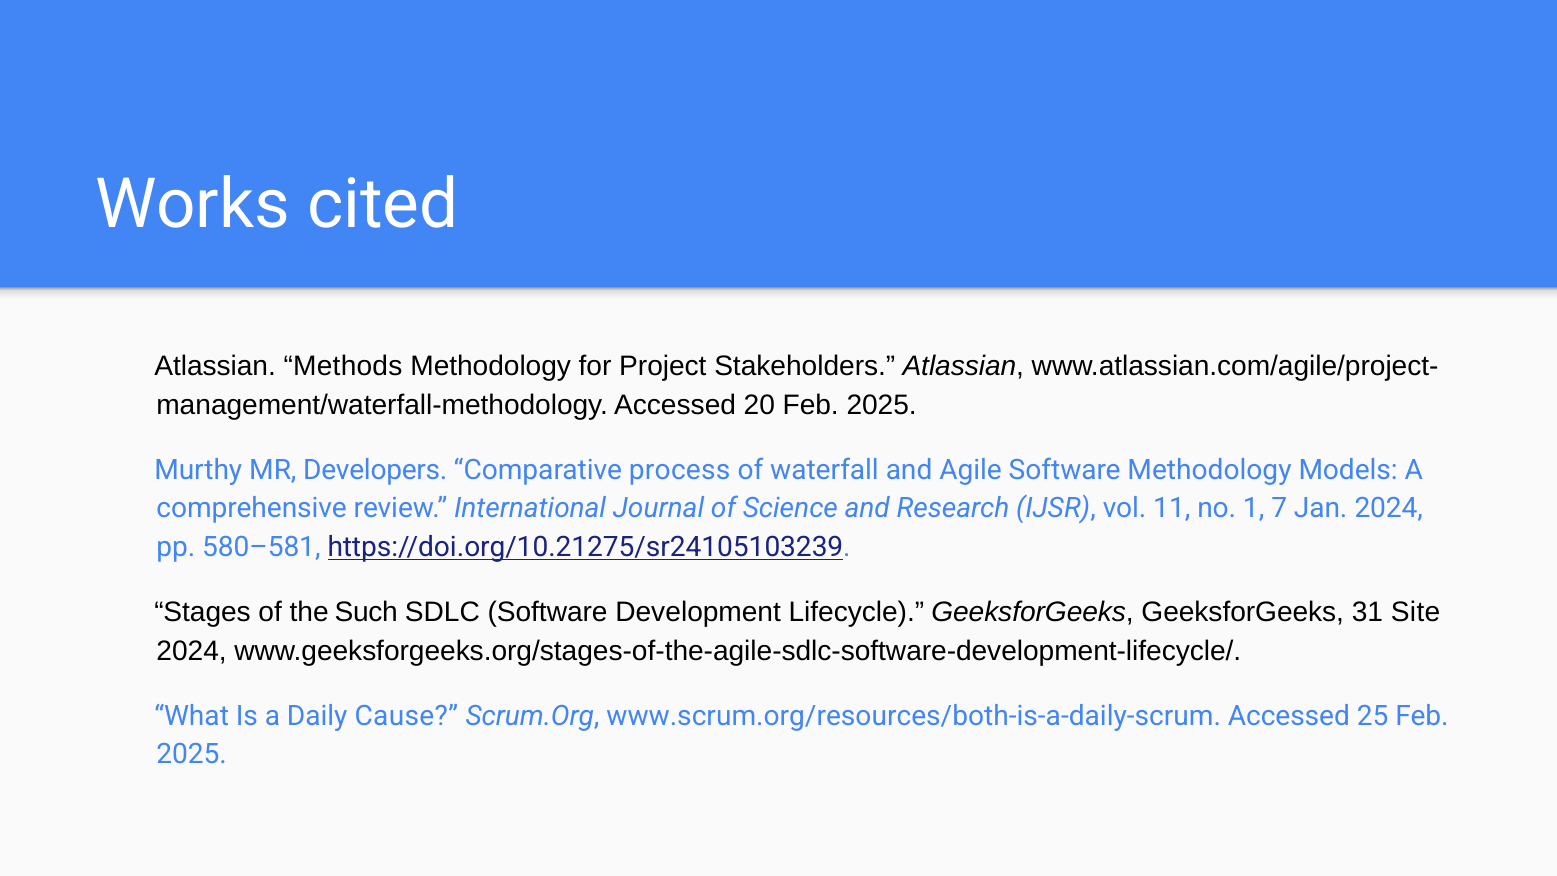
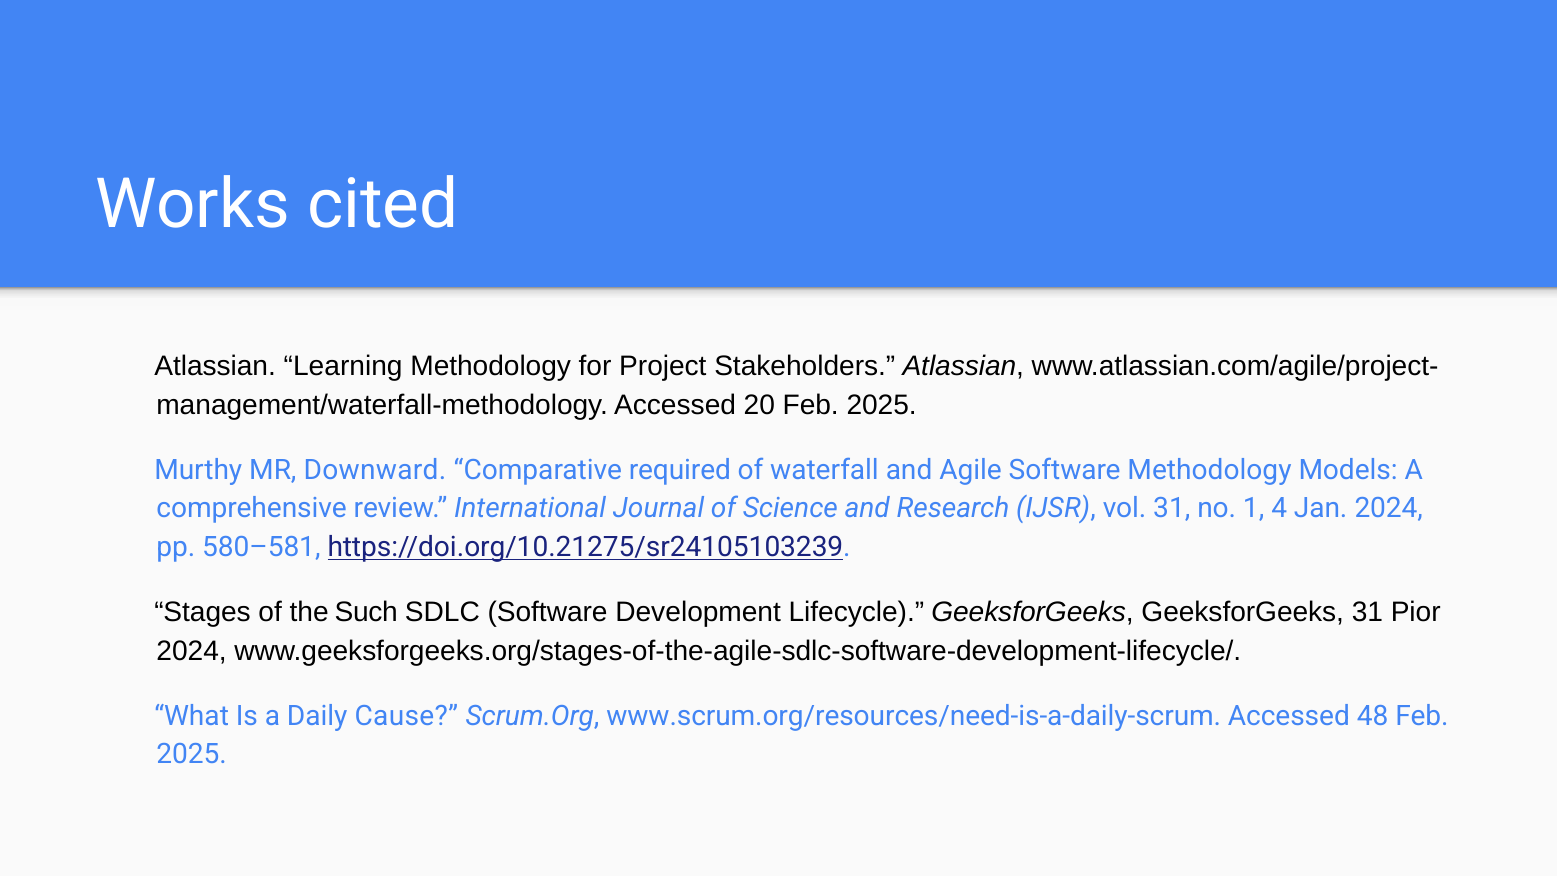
Methods: Methods -> Learning
Developers: Developers -> Downward
process: process -> required
vol 11: 11 -> 31
7: 7 -> 4
Site: Site -> Pior
www.scrum.org/resources/both-is-a-daily-scrum: www.scrum.org/resources/both-is-a-daily-scrum -> www.scrum.org/resources/need-is-a-daily-scrum
25: 25 -> 48
